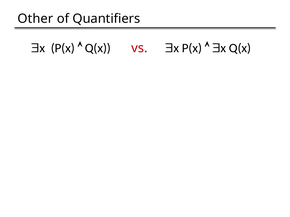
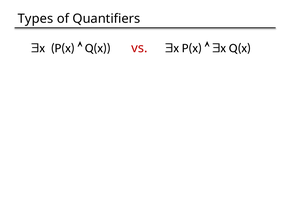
Other: Other -> Types
